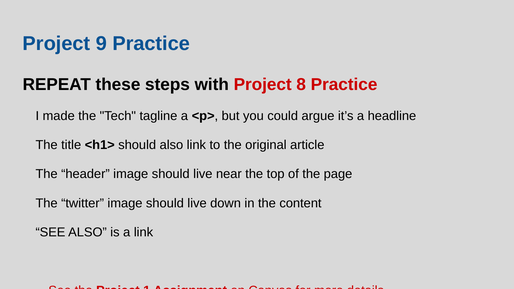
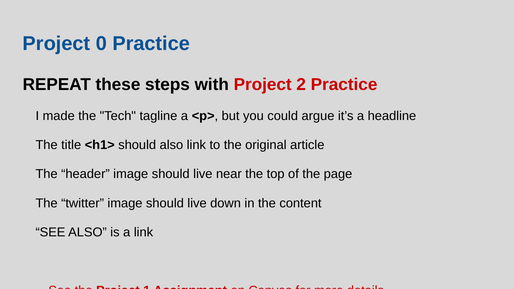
9: 9 -> 0
8: 8 -> 2
